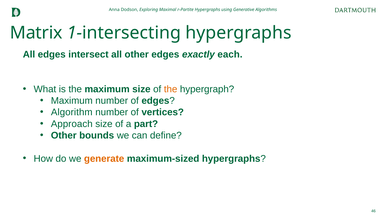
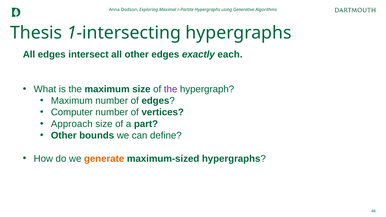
Matrix: Matrix -> Thesis
the at (171, 89) colour: orange -> purple
Algorithm: Algorithm -> Computer
